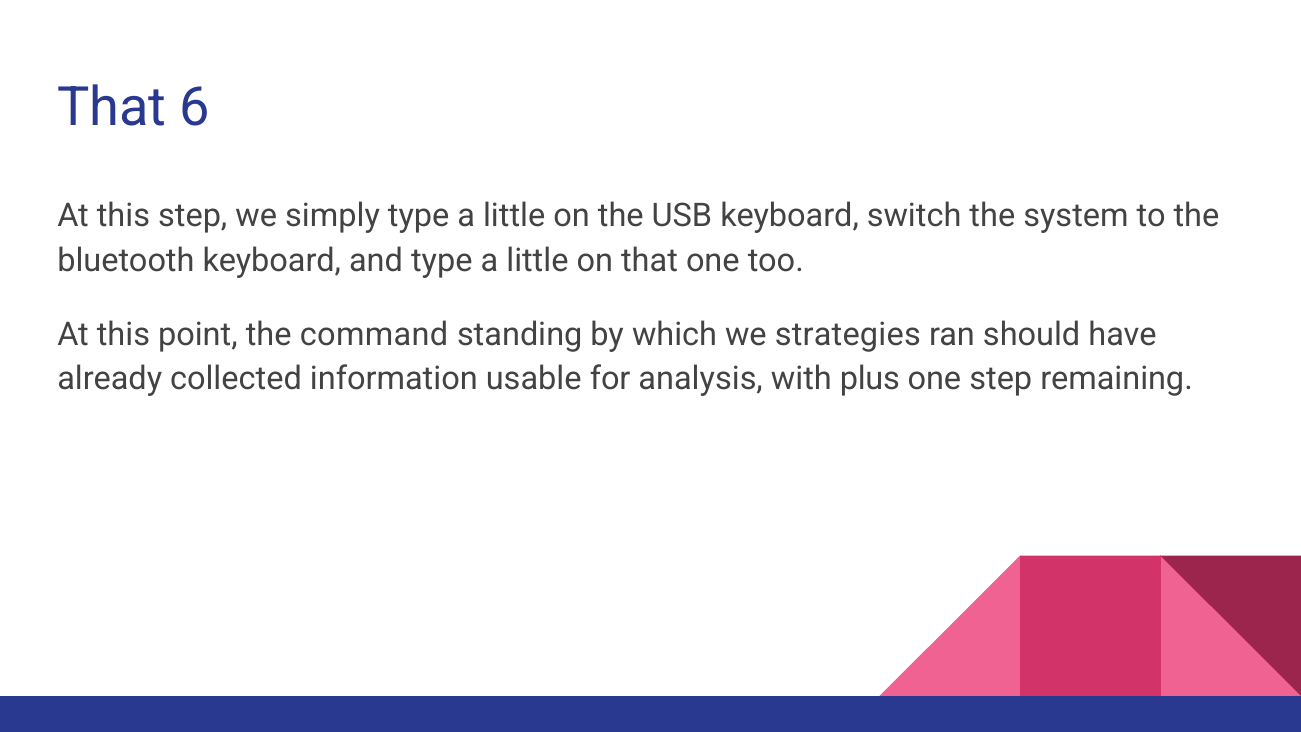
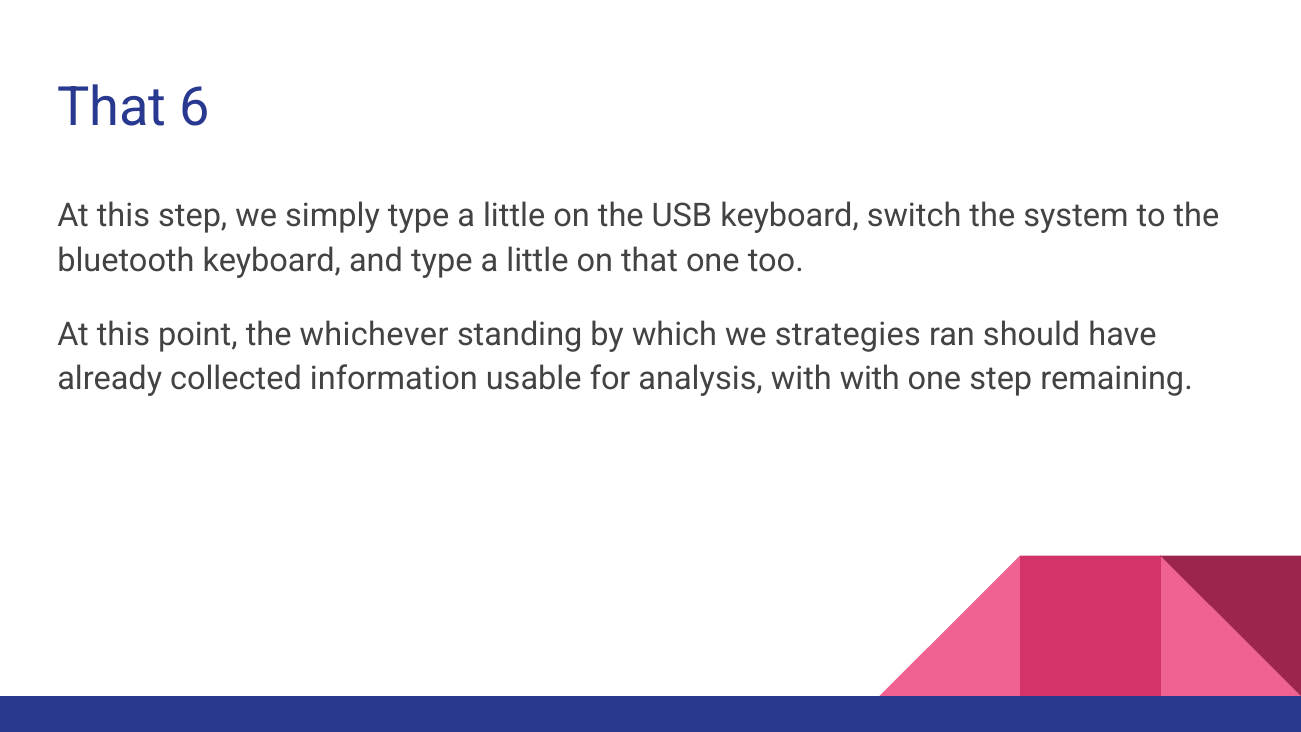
command: command -> whichever
with plus: plus -> with
